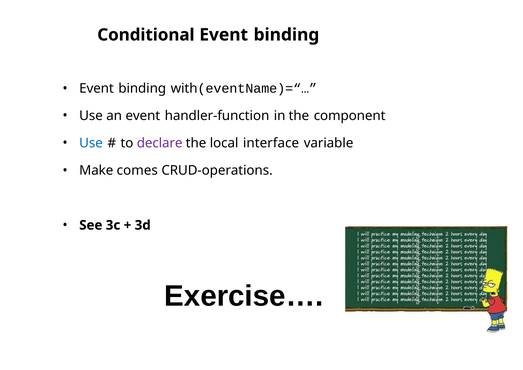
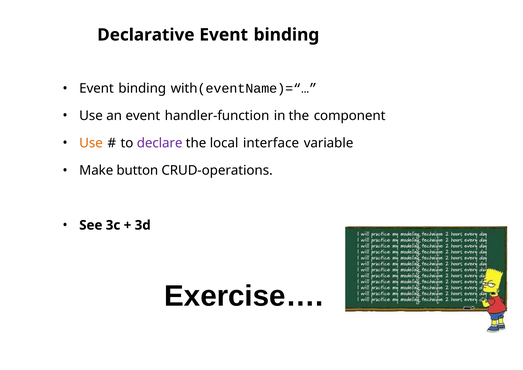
Conditional: Conditional -> Declarative
Use at (91, 143) colour: blue -> orange
comes: comes -> button
